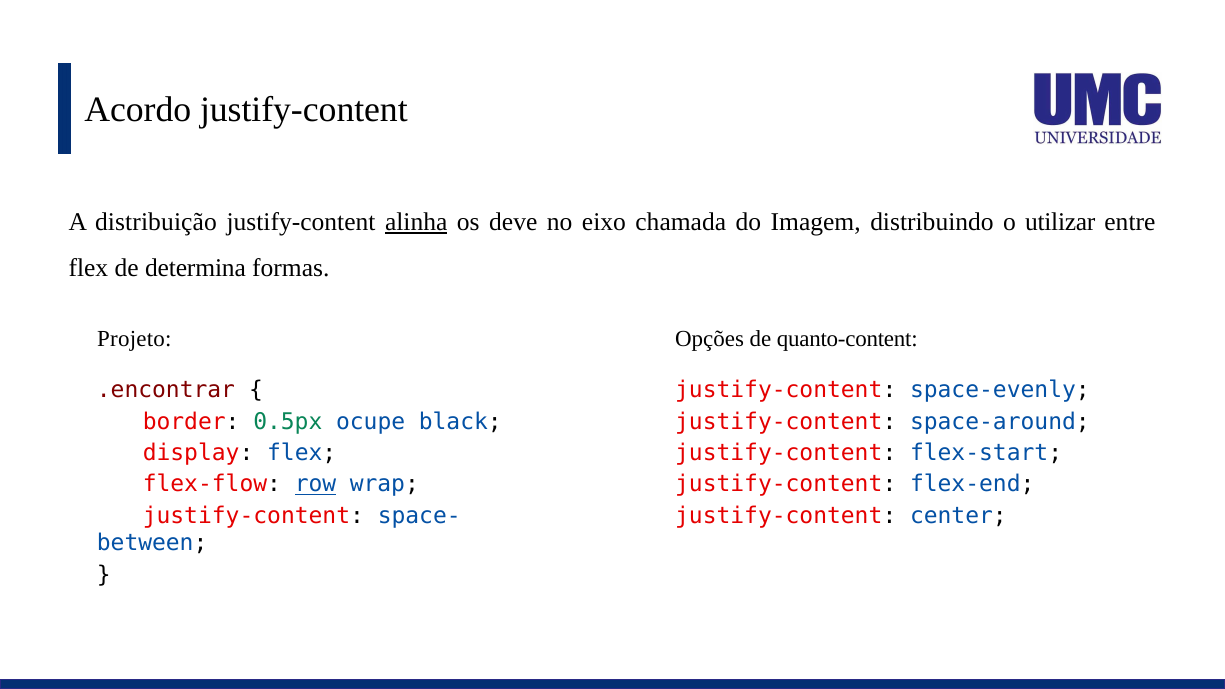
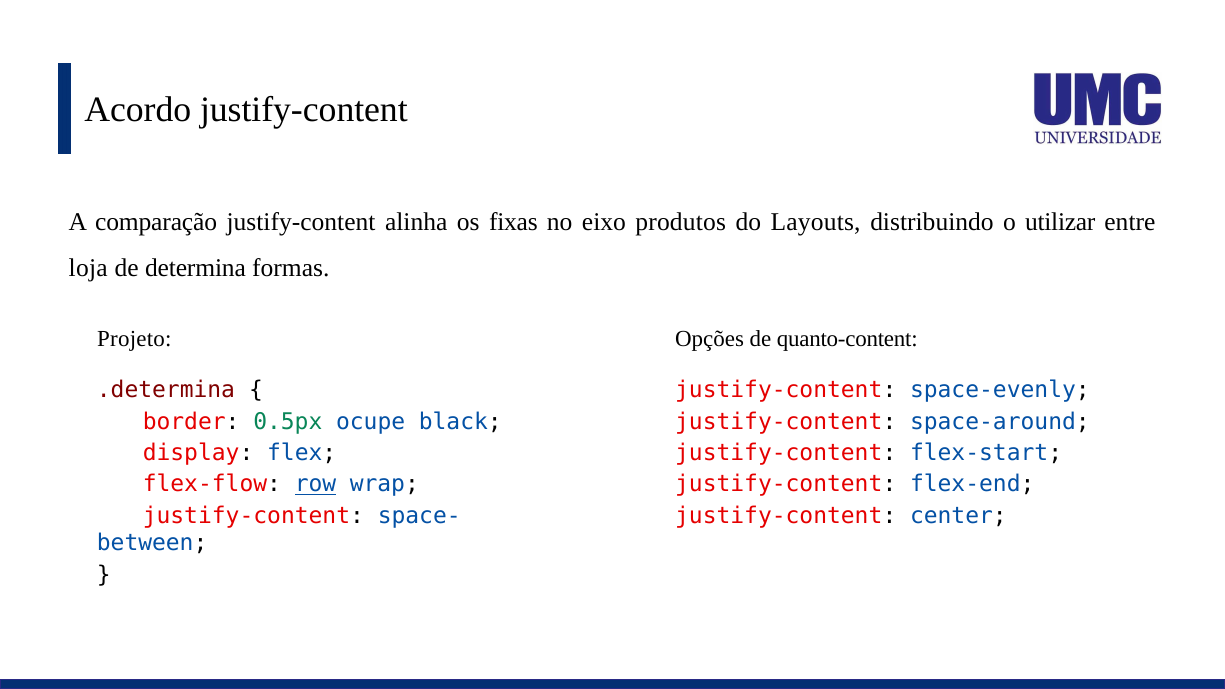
distribuição: distribuição -> comparação
alinha underline: present -> none
deve: deve -> fixas
chamada: chamada -> produtos
Imagem: Imagem -> Layouts
flex at (88, 268): flex -> loja
.encontrar: .encontrar -> .determina
